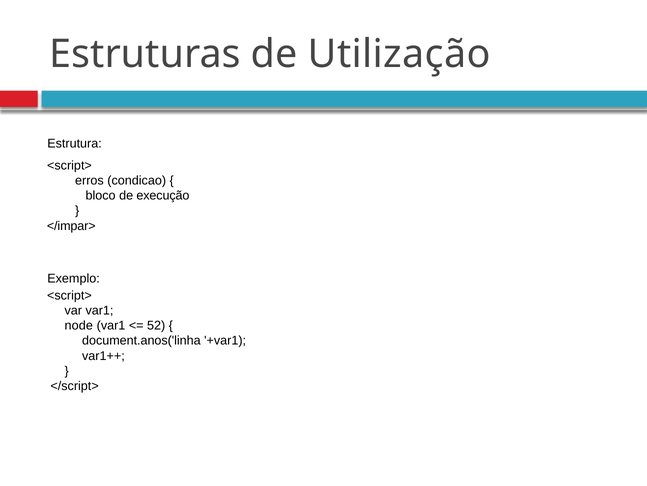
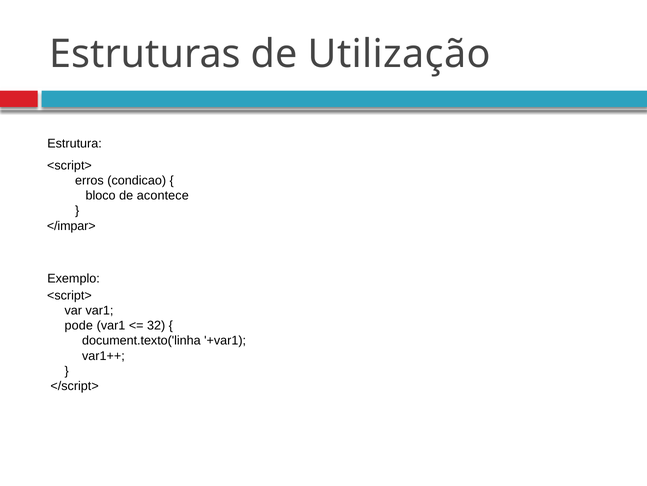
execução: execução -> acontece
node: node -> pode
52: 52 -> 32
document.anos('linha: document.anos('linha -> document.texto('linha
